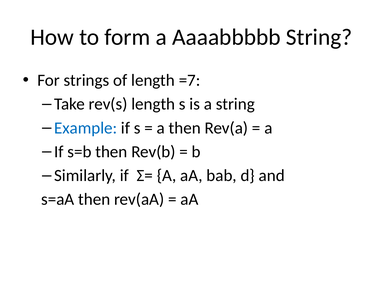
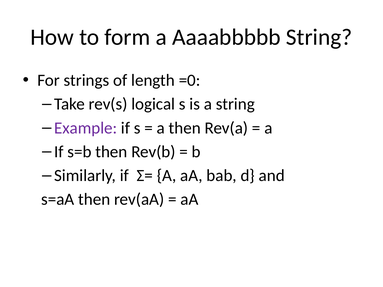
=7: =7 -> =0
rev(s length: length -> logical
Example colour: blue -> purple
